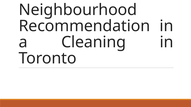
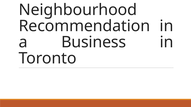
Cleaning: Cleaning -> Business
